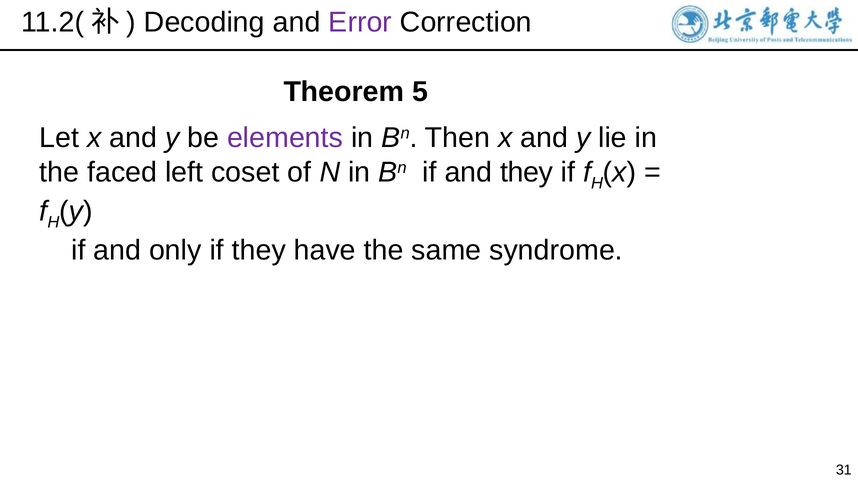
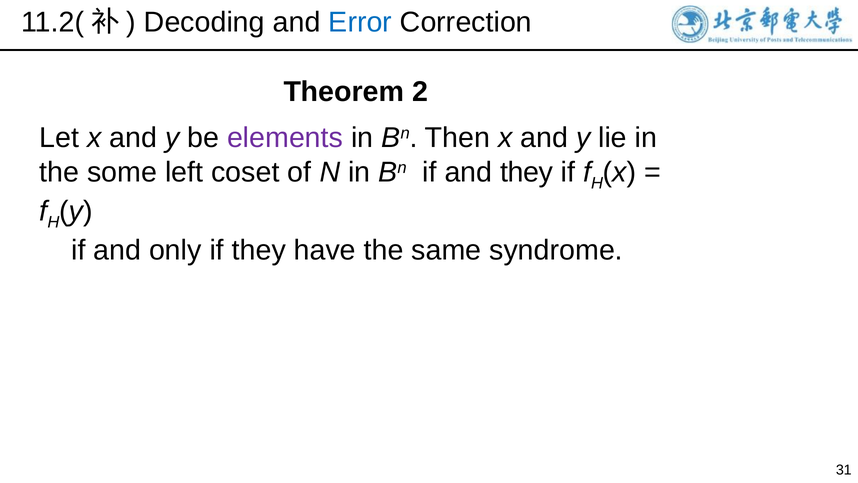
Error colour: purple -> blue
5: 5 -> 2
faced: faced -> some
